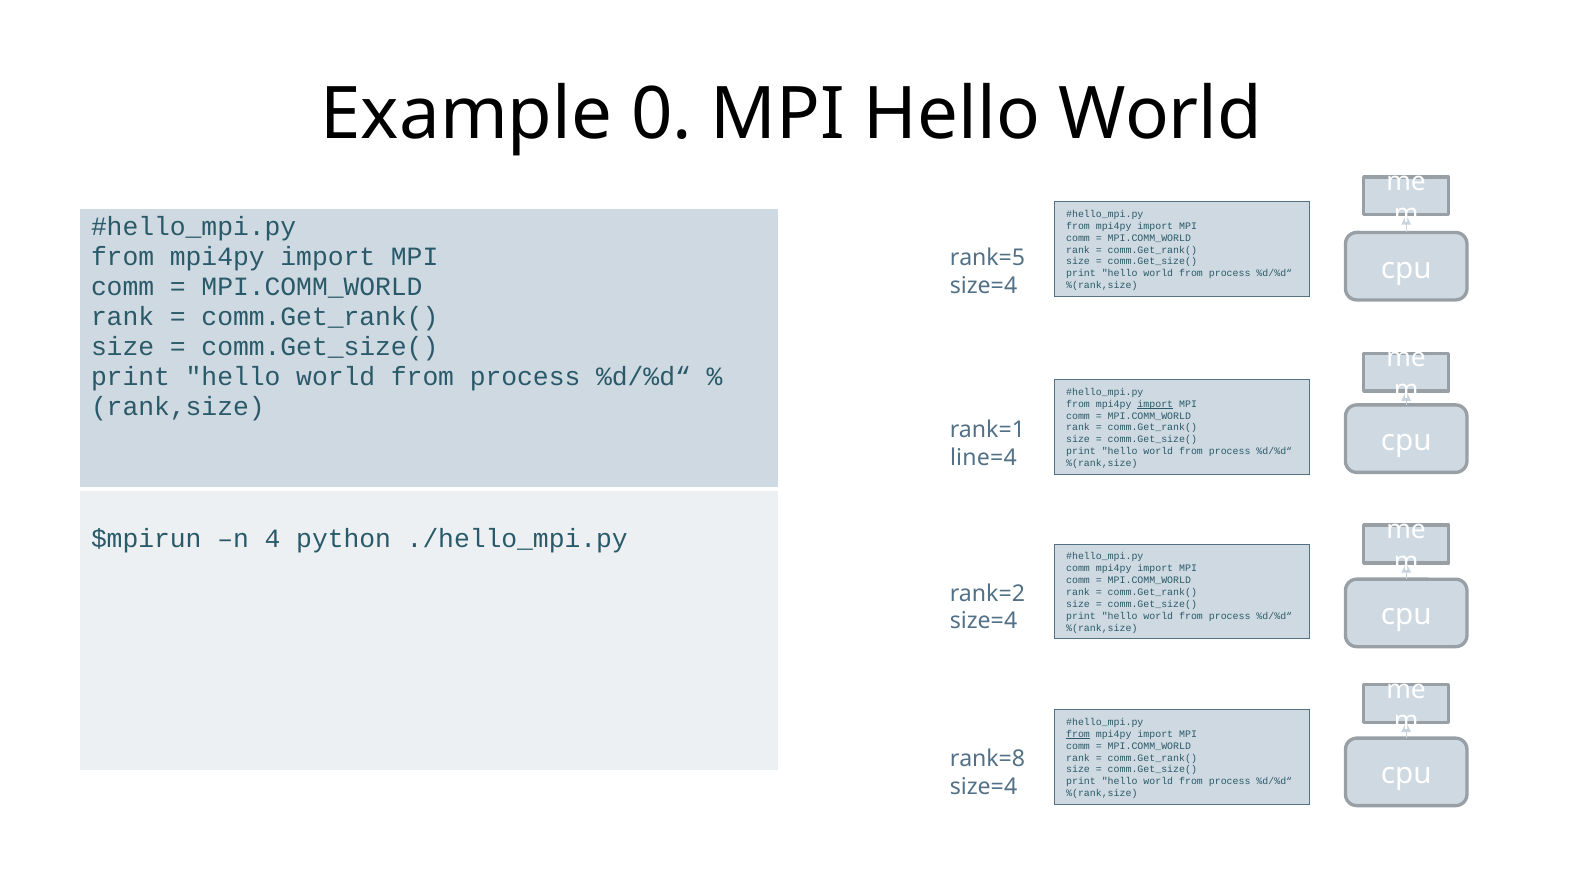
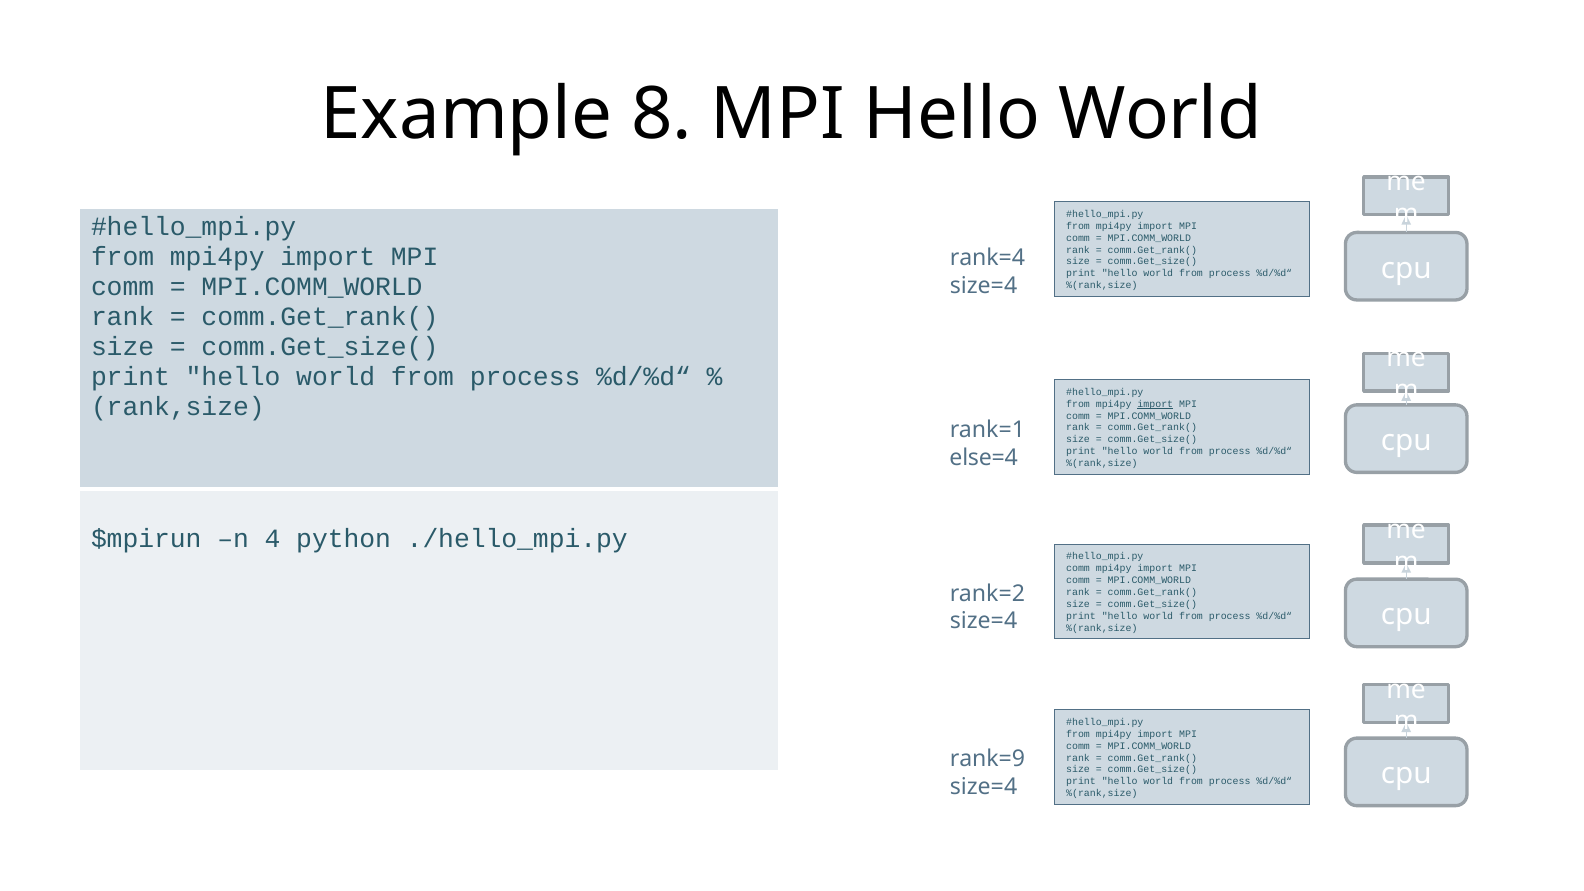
0: 0 -> 8
rank=5: rank=5 -> rank=4
line=4: line=4 -> else=4
from at (1078, 734) underline: present -> none
rank=8: rank=8 -> rank=9
